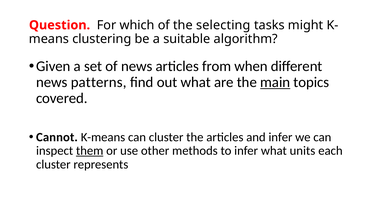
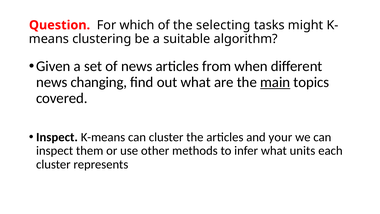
patterns: patterns -> changing
Cannot at (57, 137): Cannot -> Inspect
and infer: infer -> your
them underline: present -> none
